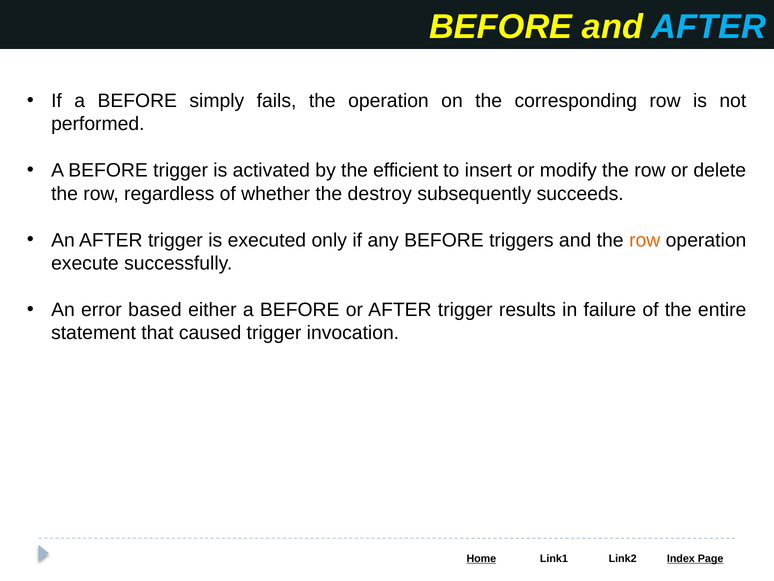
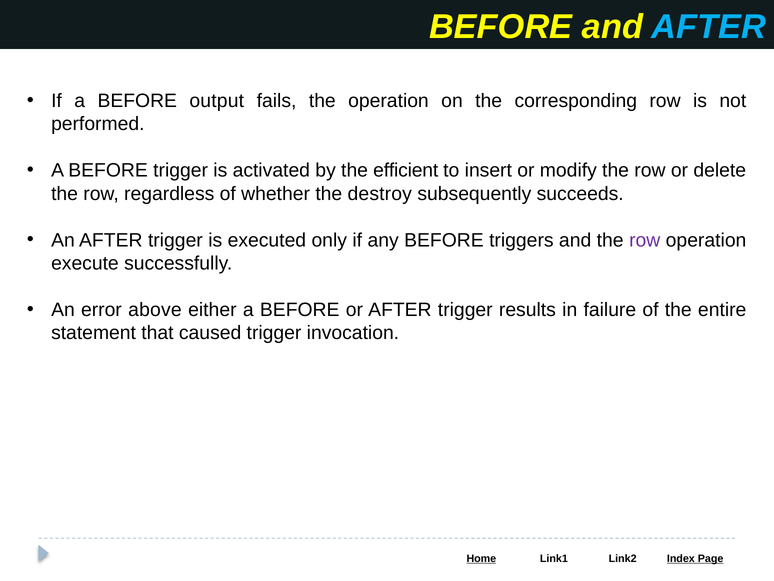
simply: simply -> output
row at (645, 240) colour: orange -> purple
based: based -> above
